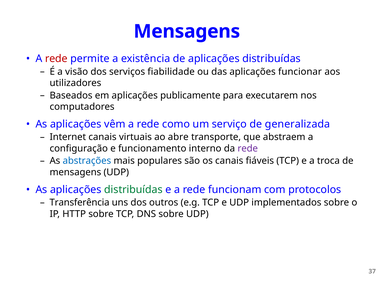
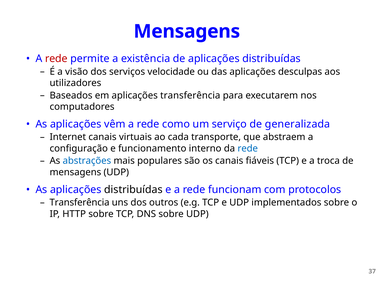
fiabilidade: fiabilidade -> velocidade
funcionar: funcionar -> desculpas
aplicações publicamente: publicamente -> transferência
abre: abre -> cada
rede at (248, 149) colour: purple -> blue
distribuídas at (133, 190) colour: green -> black
